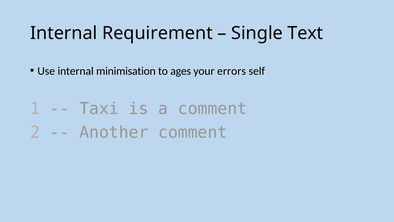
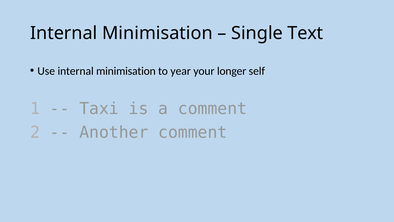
Requirement at (157, 33): Requirement -> Minimisation
ages: ages -> year
errors: errors -> longer
